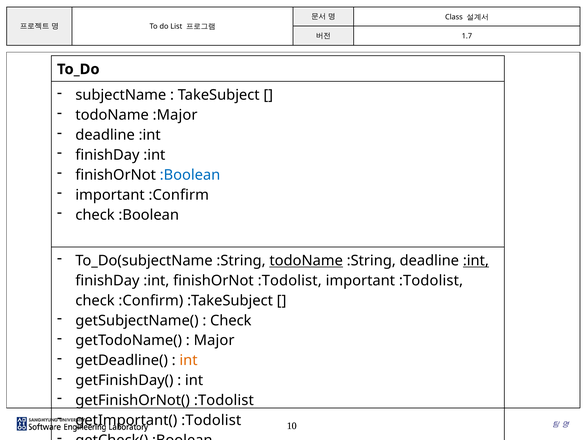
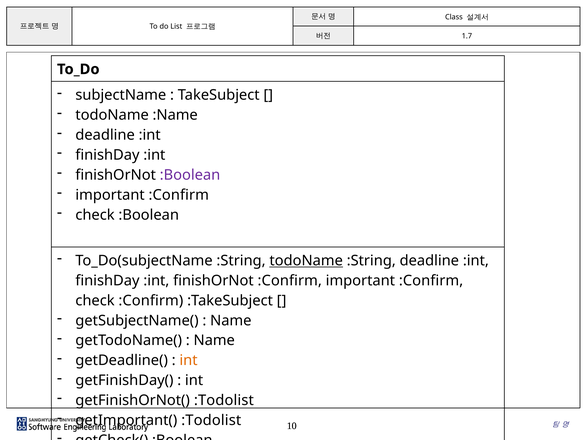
:Major: :Major -> :Name
:Boolean at (190, 175) colour: blue -> purple
:int at (476, 261) underline: present -> none
finishOrNot :Todolist: :Todolist -> :Confirm
:Todolist at (431, 281): :Todolist -> :Confirm
Check at (231, 321): Check -> Name
Major at (214, 341): Major -> Name
